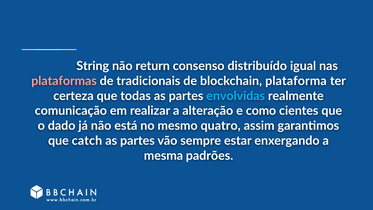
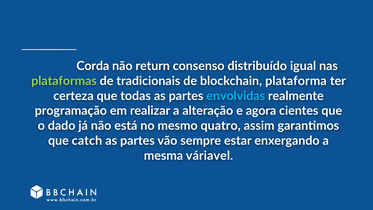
String: String -> Corda
plataformas colour: pink -> light green
comunicação: comunicação -> programação
como: como -> agora
padrões: padrões -> váriavel
